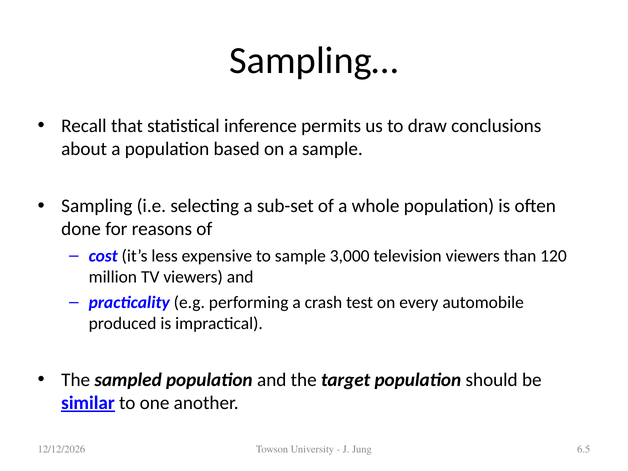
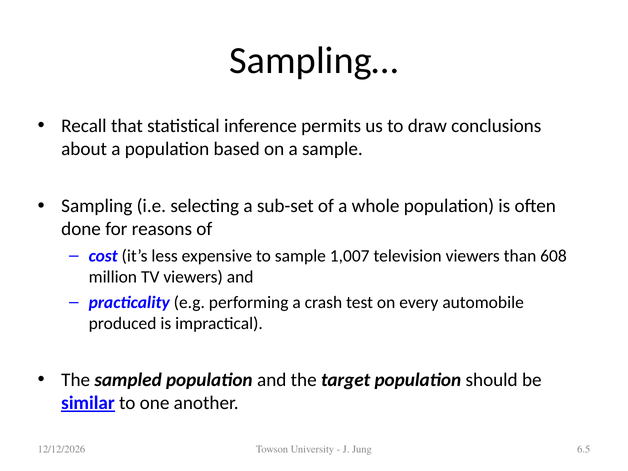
3,000: 3,000 -> 1,007
120: 120 -> 608
